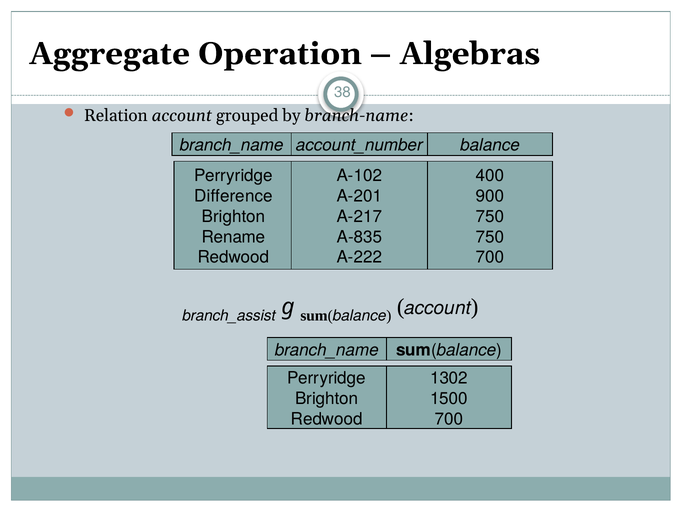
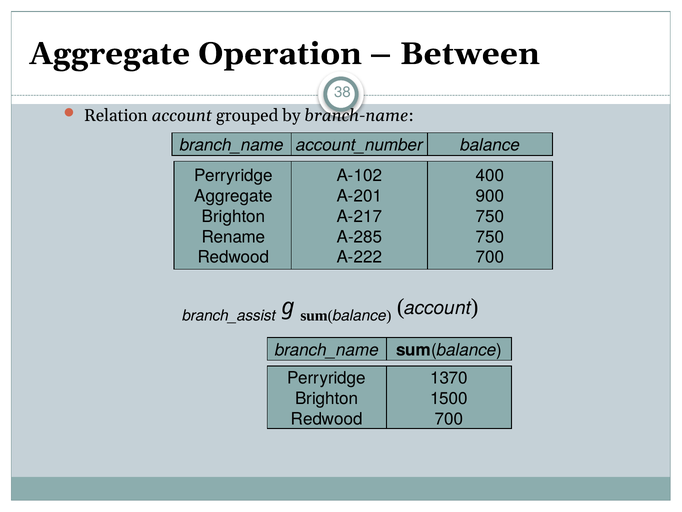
Algebras: Algebras -> Between
Difference at (233, 196): Difference -> Aggregate
A-835: A-835 -> A-285
1302: 1302 -> 1370
